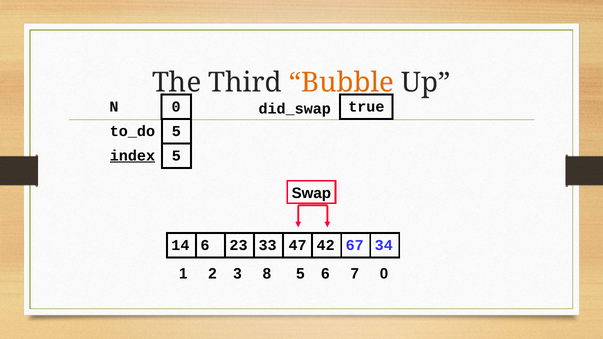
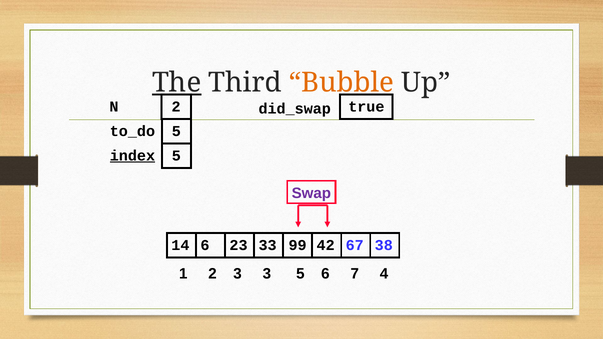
The underline: none -> present
N 0: 0 -> 2
Swap colour: black -> purple
47: 47 -> 99
34: 34 -> 38
3 8: 8 -> 3
7 0: 0 -> 4
